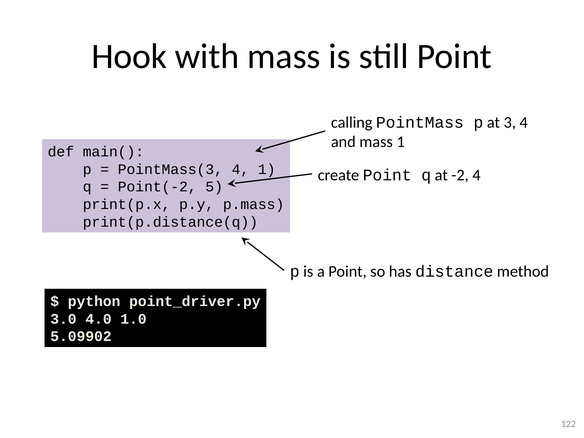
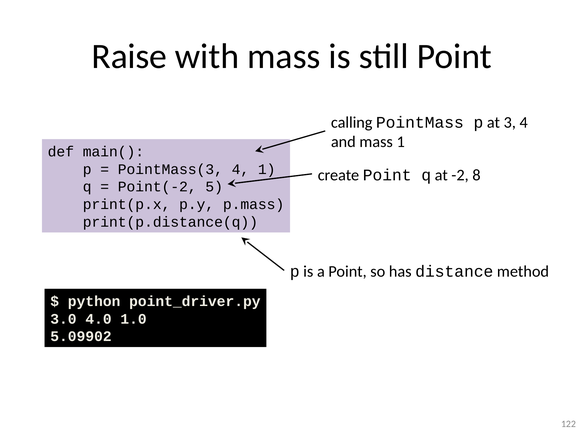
Hook: Hook -> Raise
-2 4: 4 -> 8
